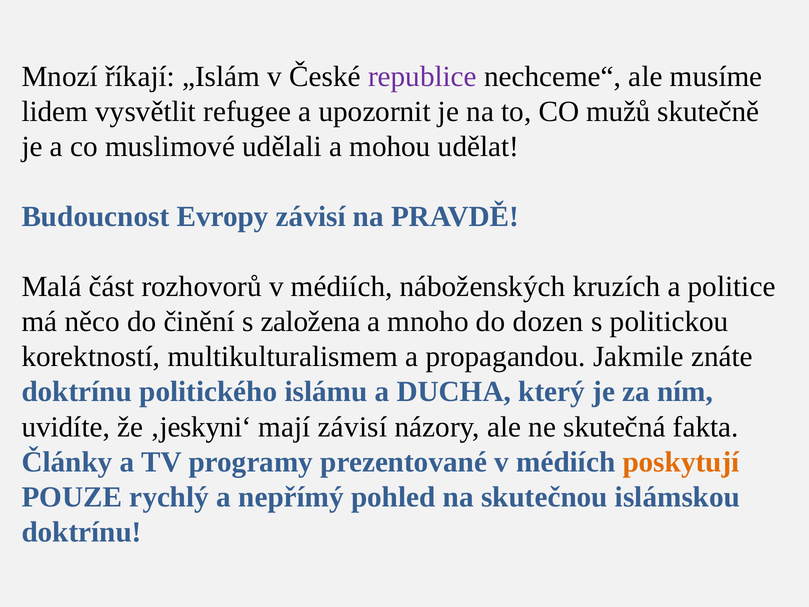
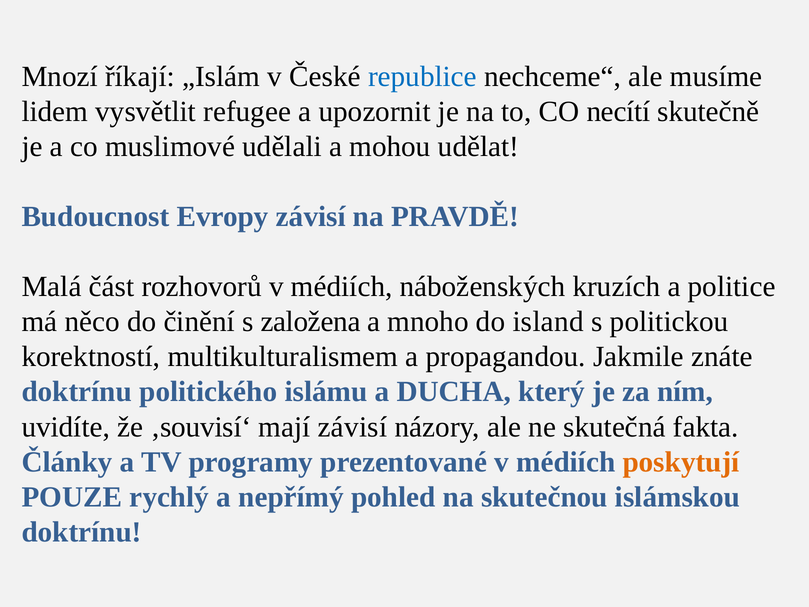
republice colour: purple -> blue
mužů: mužů -> necítí
dozen: dozen -> island
‚jeskyni‘: ‚jeskyni‘ -> ‚souvisí‘
